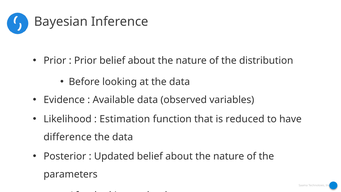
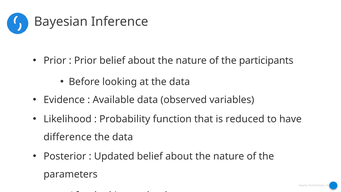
distribution: distribution -> participants
Estimation: Estimation -> Probability
